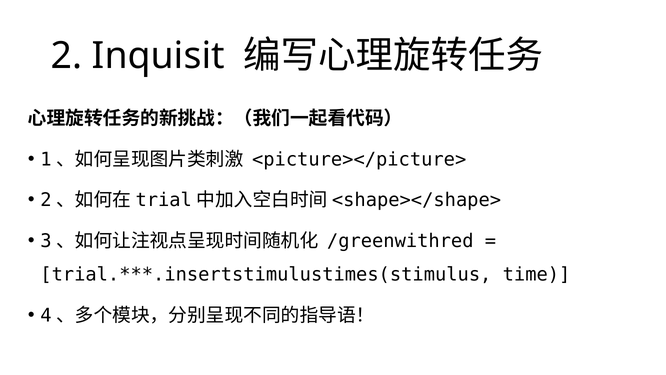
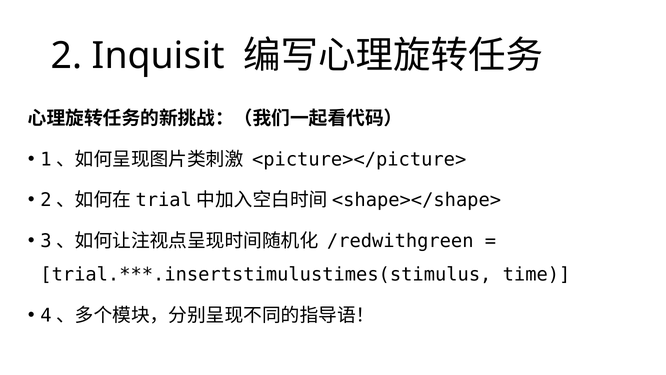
/greenwithred: /greenwithred -> /redwithgreen
